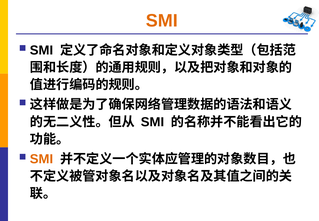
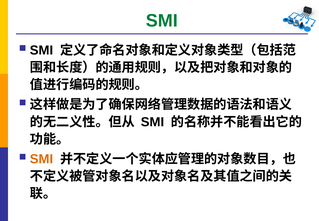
SMI at (162, 21) colour: orange -> green
